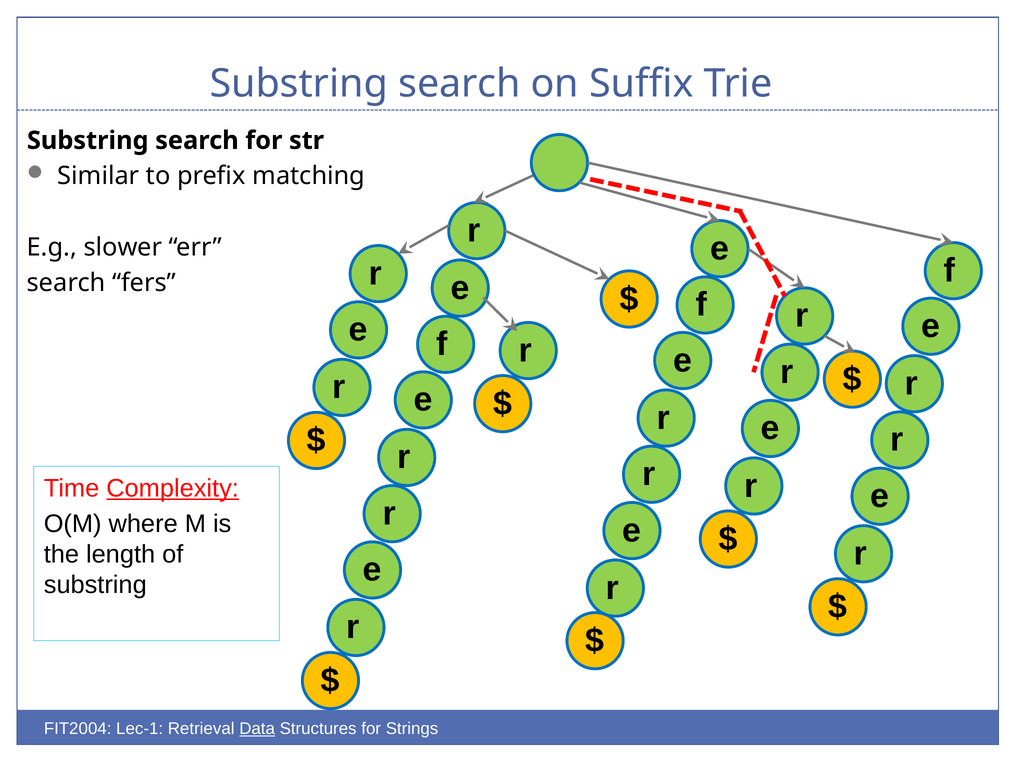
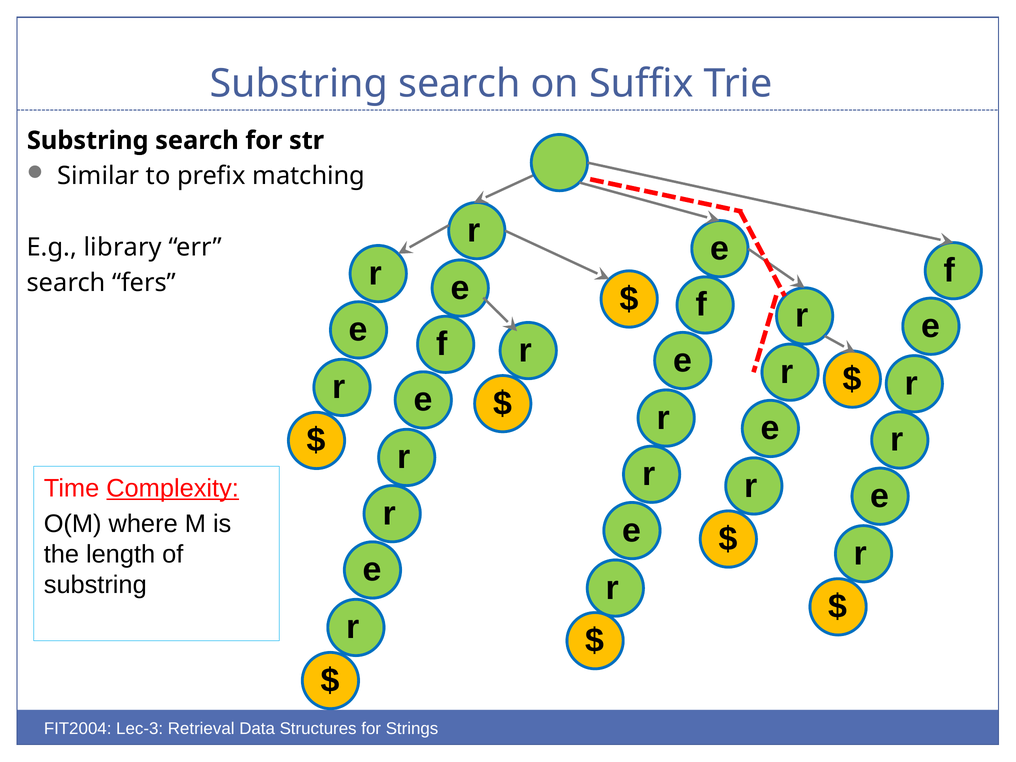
slower: slower -> library
Lec-1: Lec-1 -> Lec-3
Data underline: present -> none
